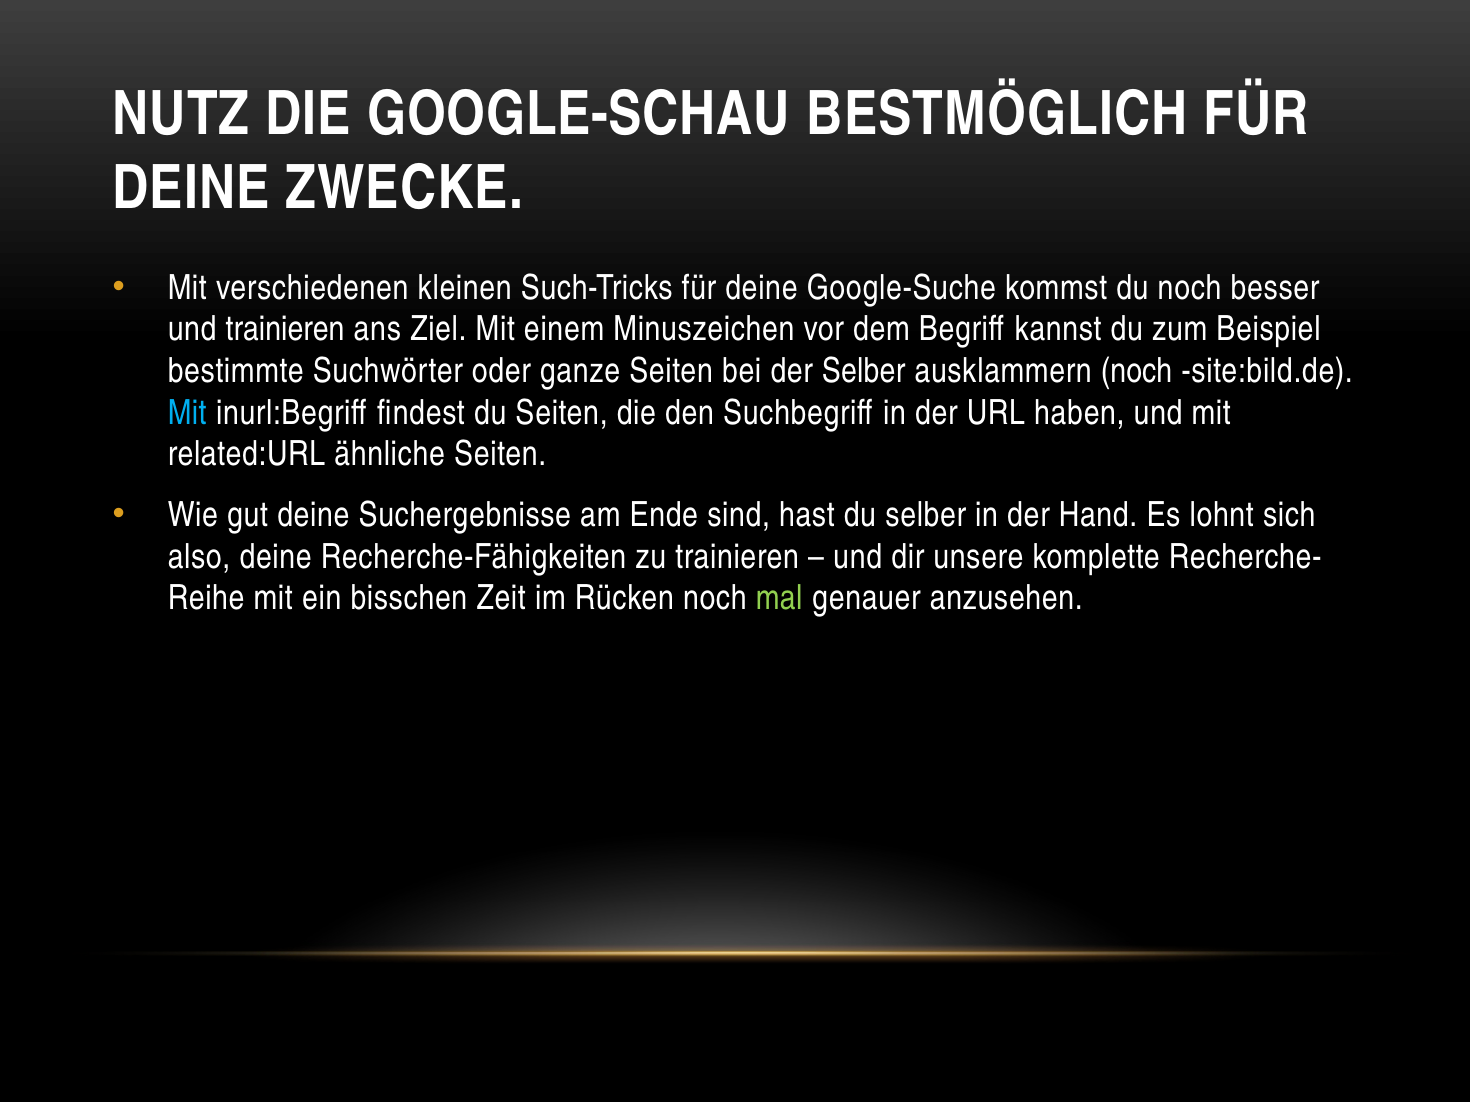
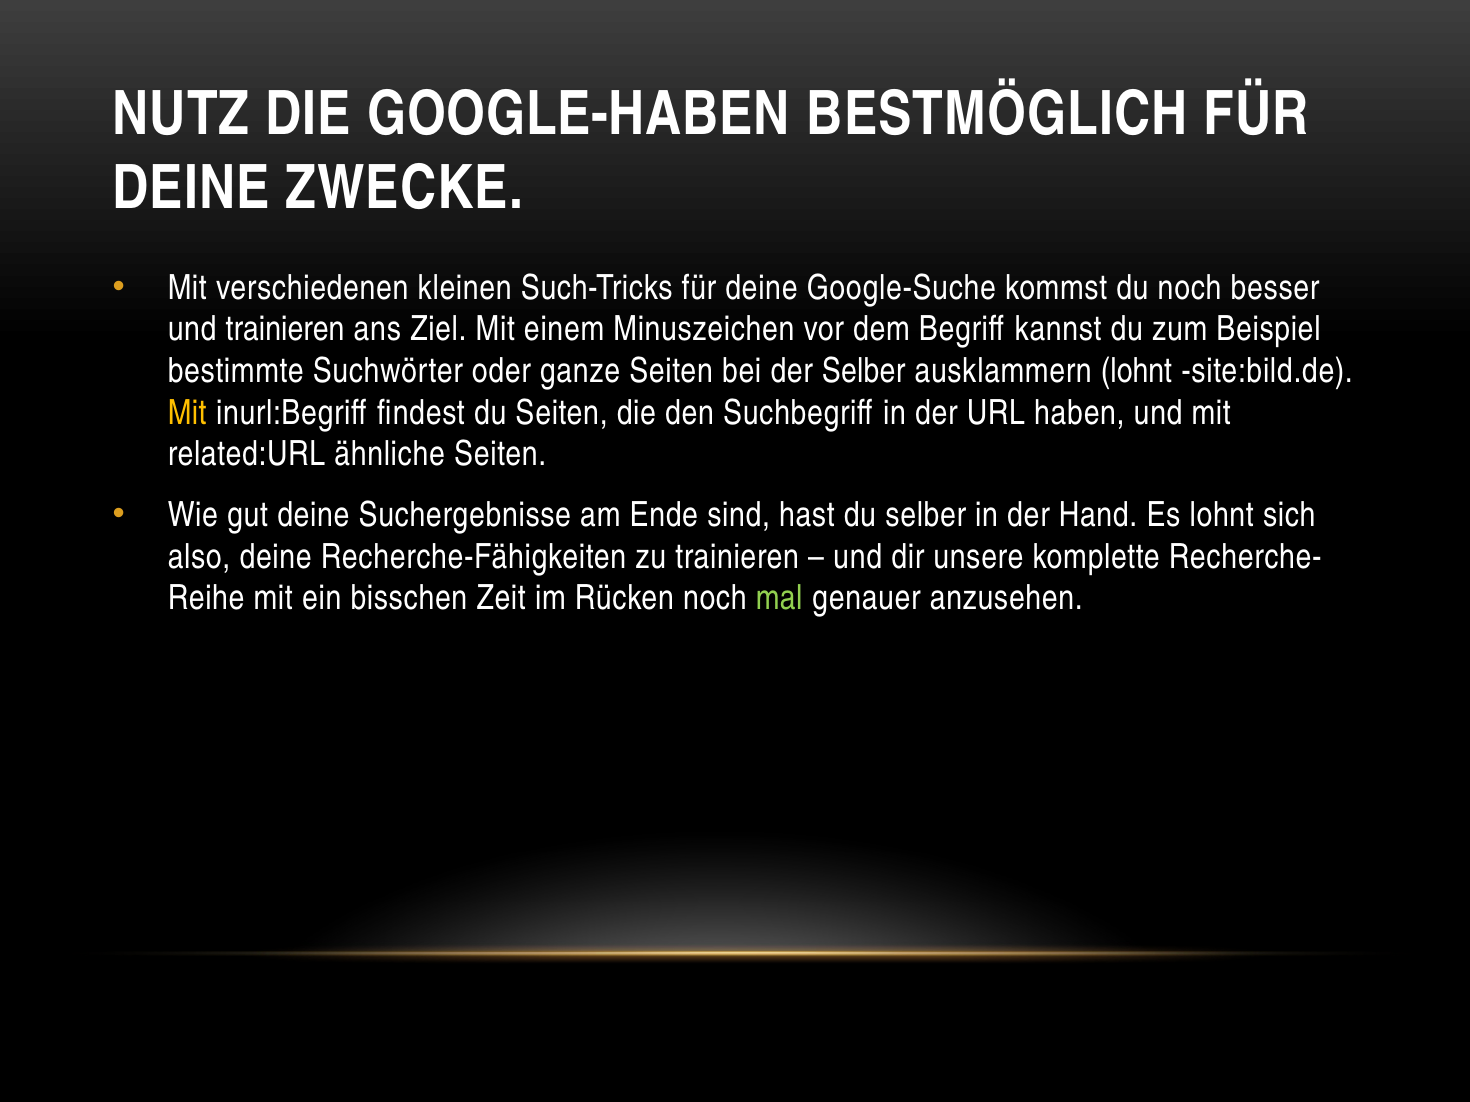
GOOGLE-SCHAU: GOOGLE-SCHAU -> GOOGLE-HABEN
ausklammern noch: noch -> lohnt
Mit at (187, 413) colour: light blue -> yellow
